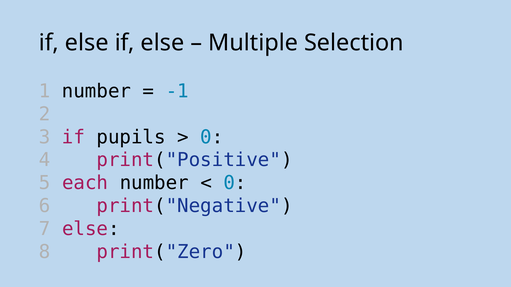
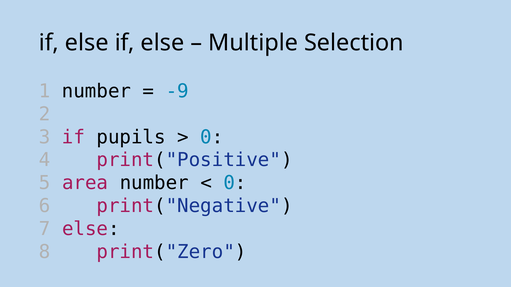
-1: -1 -> -9
each: each -> area
